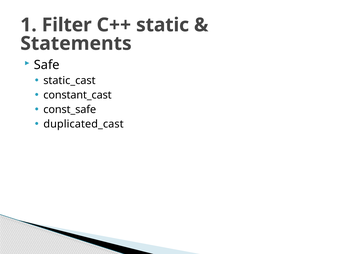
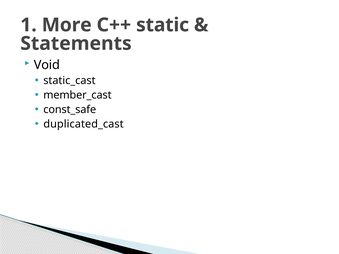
Filter: Filter -> More
Safe: Safe -> Void
constant_cast: constant_cast -> member_cast
